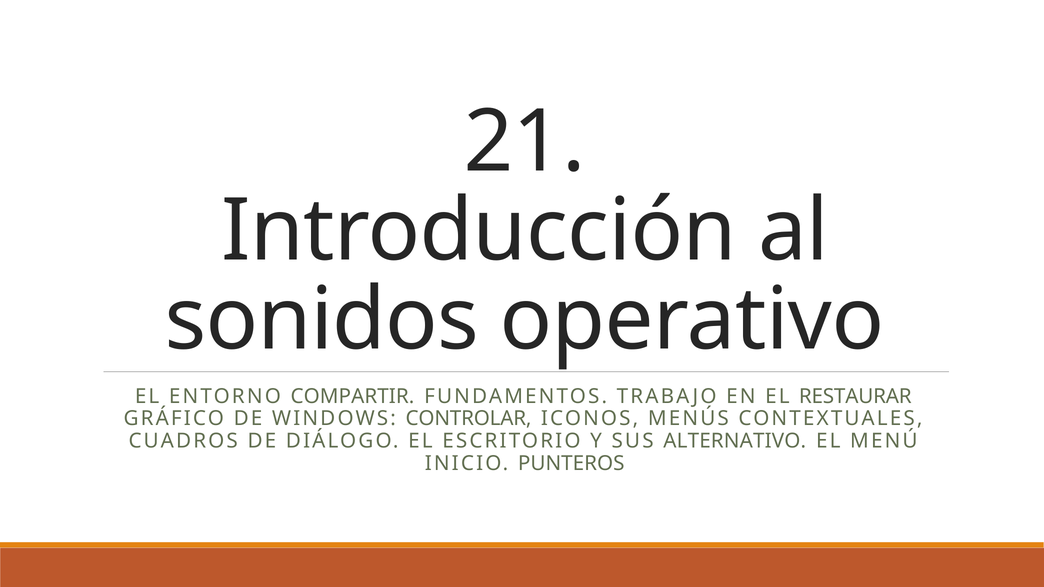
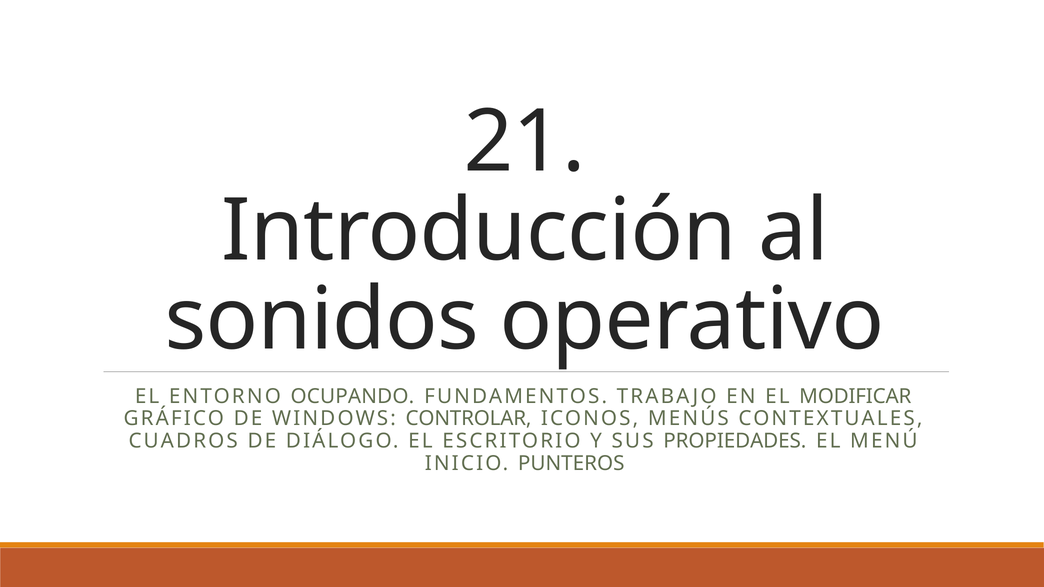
COMPARTIR: COMPARTIR -> OCUPANDO
RESTAURAR: RESTAURAR -> MODIFICAR
ALTERNATIVO: ALTERNATIVO -> PROPIEDADES
